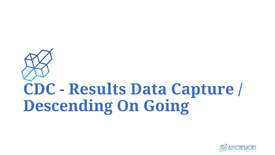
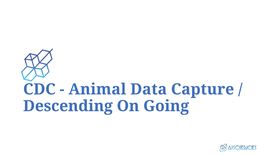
Results: Results -> Animal
